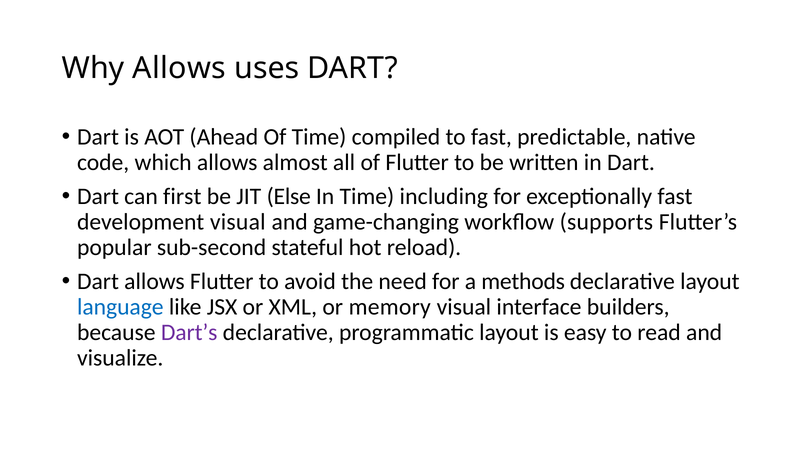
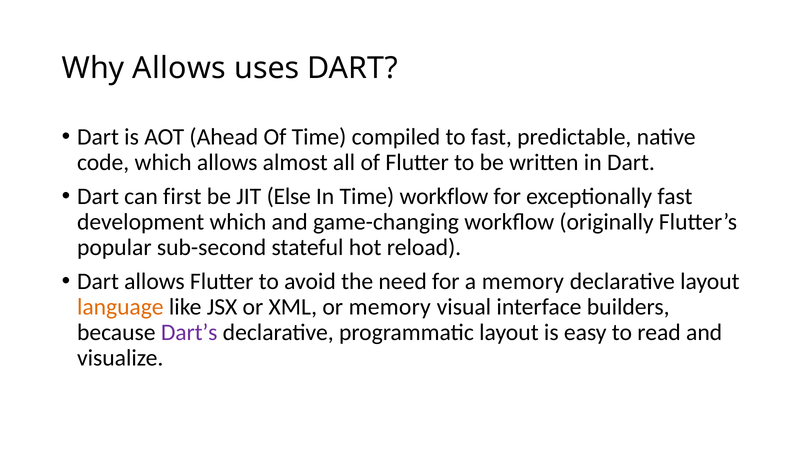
Time including: including -> workflow
development visual: visual -> which
supports: supports -> originally
a methods: methods -> memory
language colour: blue -> orange
